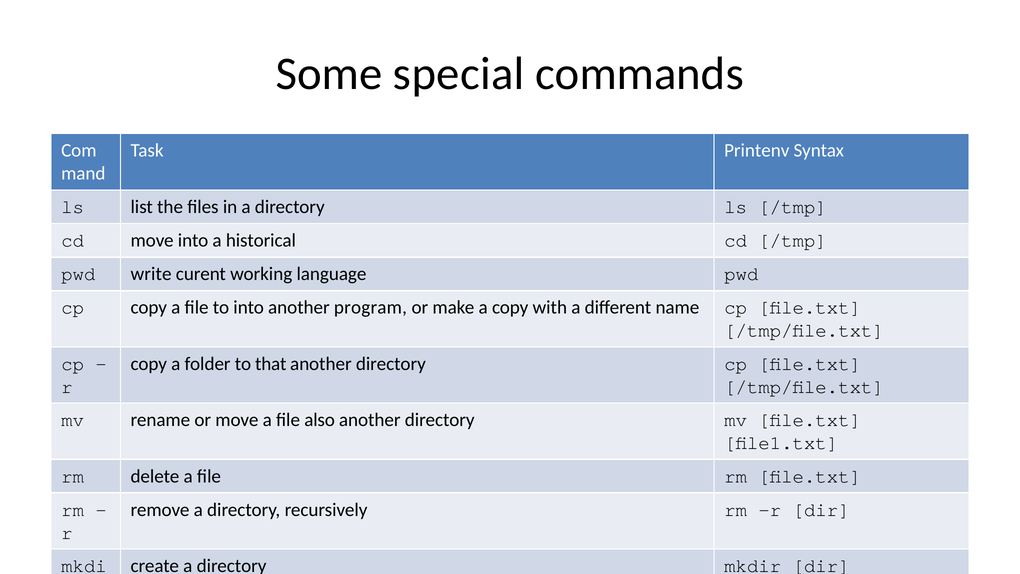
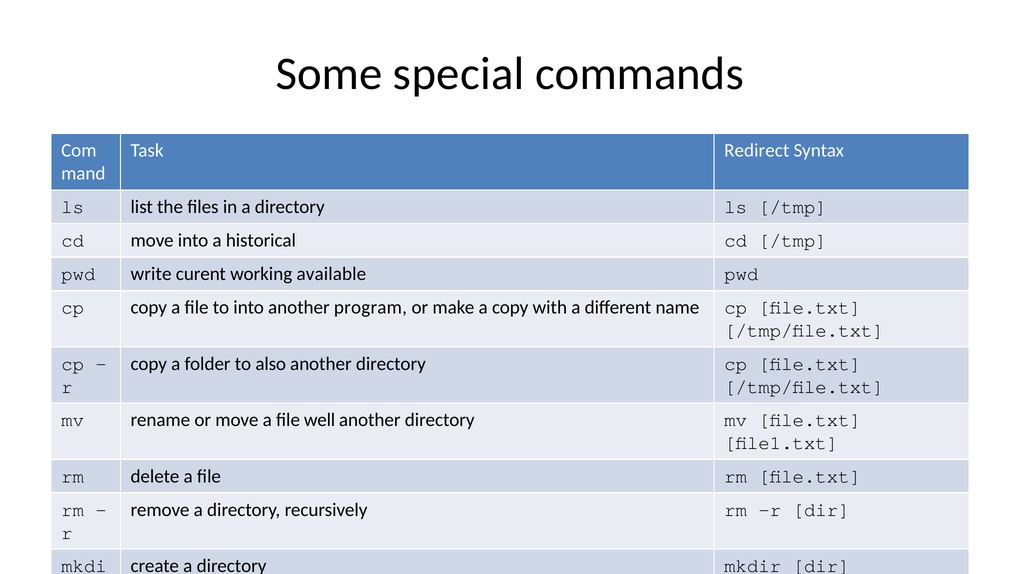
Printenv: Printenv -> Redirect
language: language -> available
that: that -> also
also: also -> well
